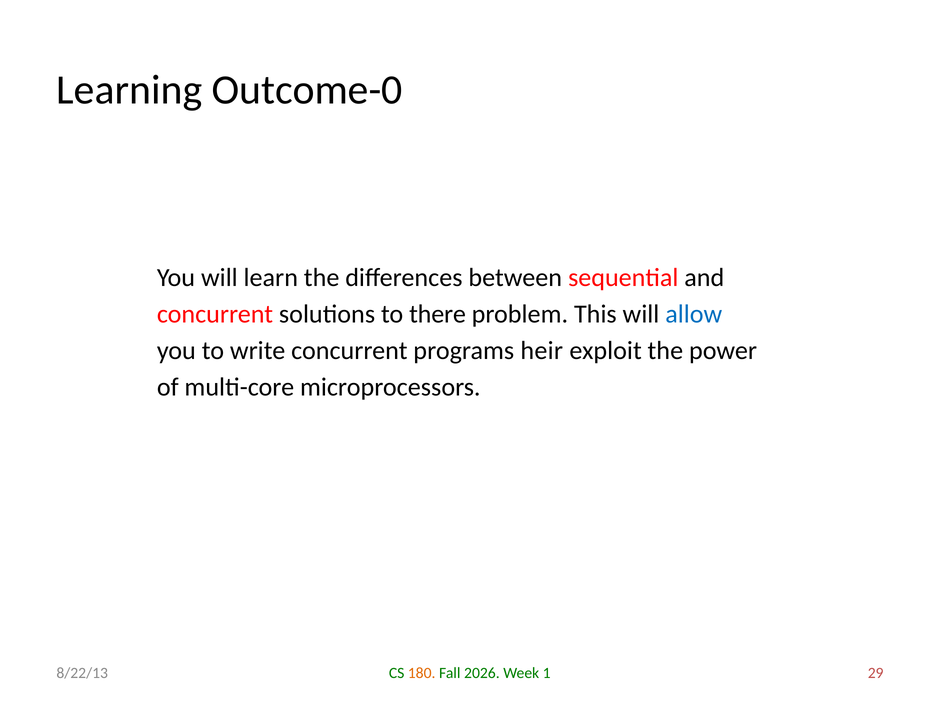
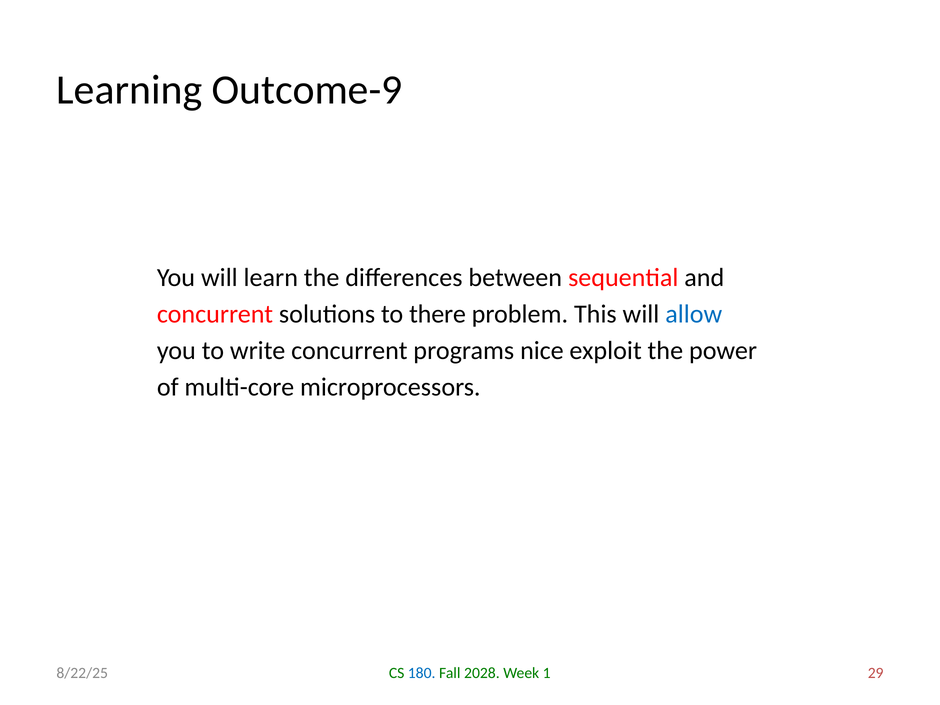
Outcome-0: Outcome-0 -> Outcome-9
heir: heir -> nice
180 colour: orange -> blue
2026: 2026 -> 2028
8/22/13: 8/22/13 -> 8/22/25
